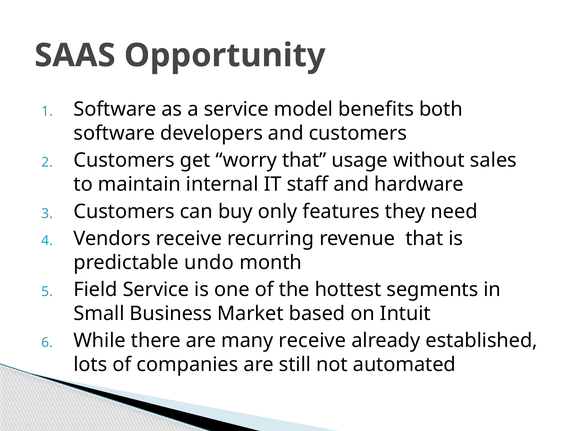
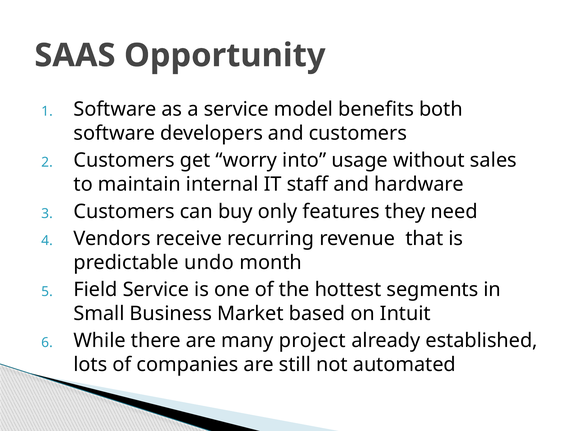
worry that: that -> into
many receive: receive -> project
